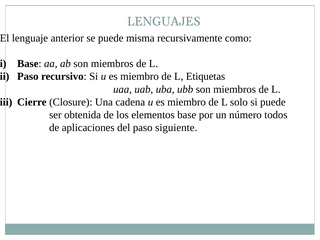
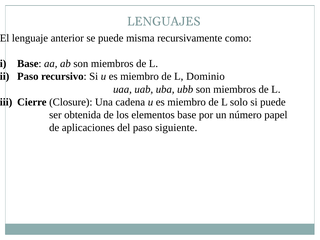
Etiquetas: Etiquetas -> Dominio
todos: todos -> papel
